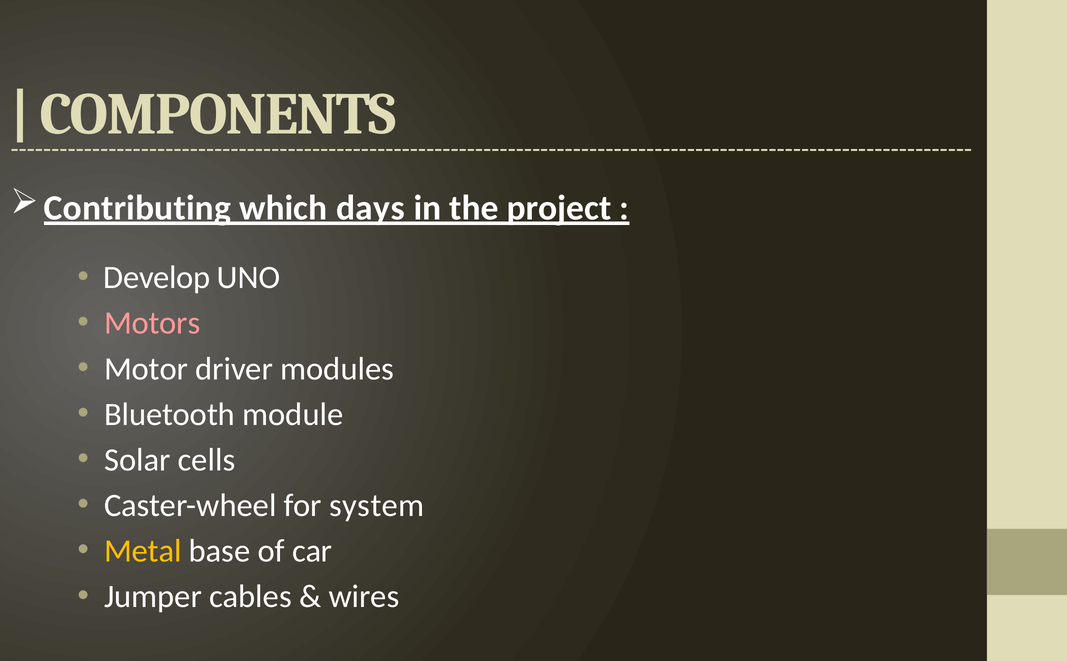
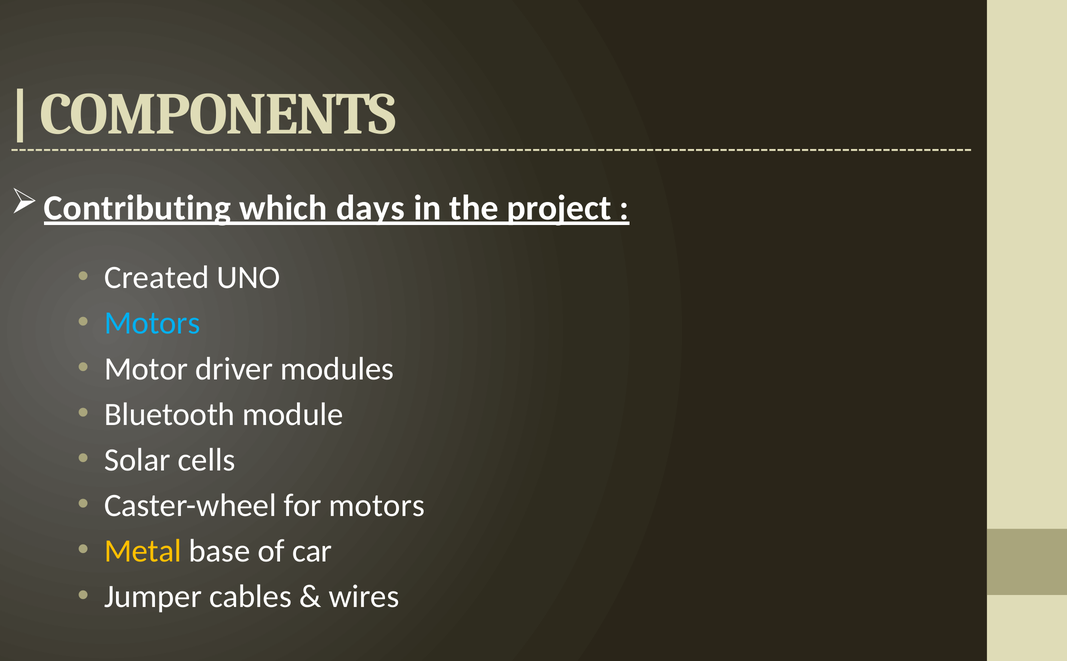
Develop: Develop -> Created
Motors at (152, 323) colour: pink -> light blue
for system: system -> motors
